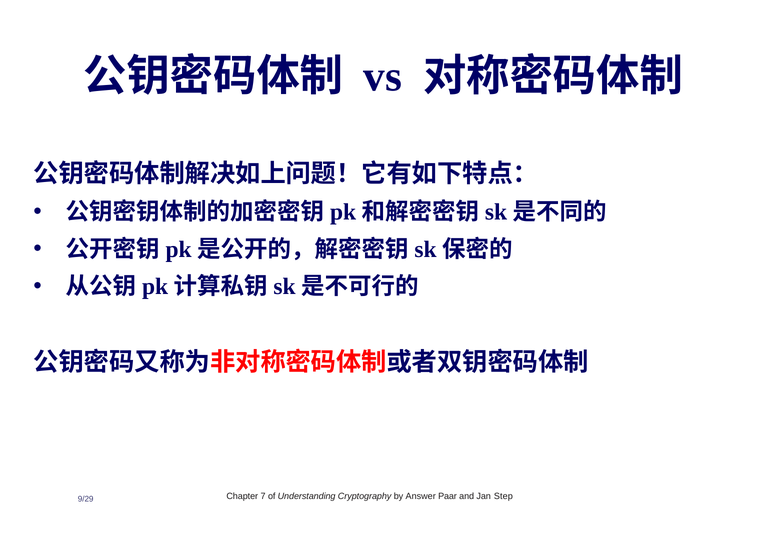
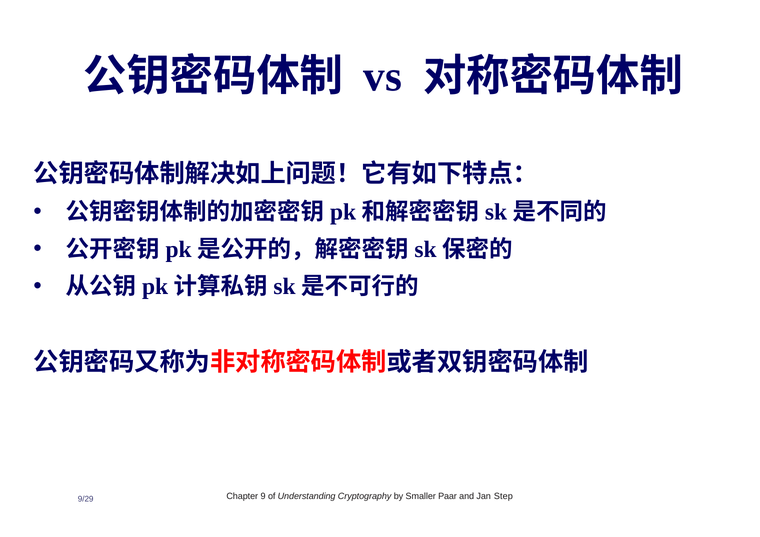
7: 7 -> 9
Answer: Answer -> Smaller
